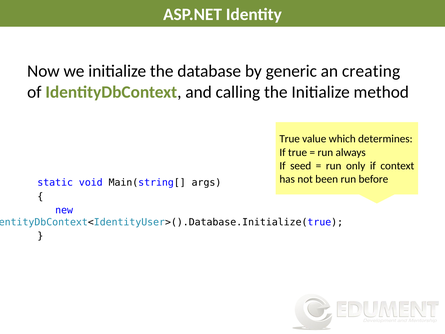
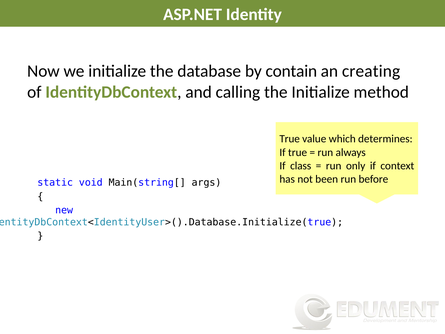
generic: generic -> contain
seed: seed -> class
